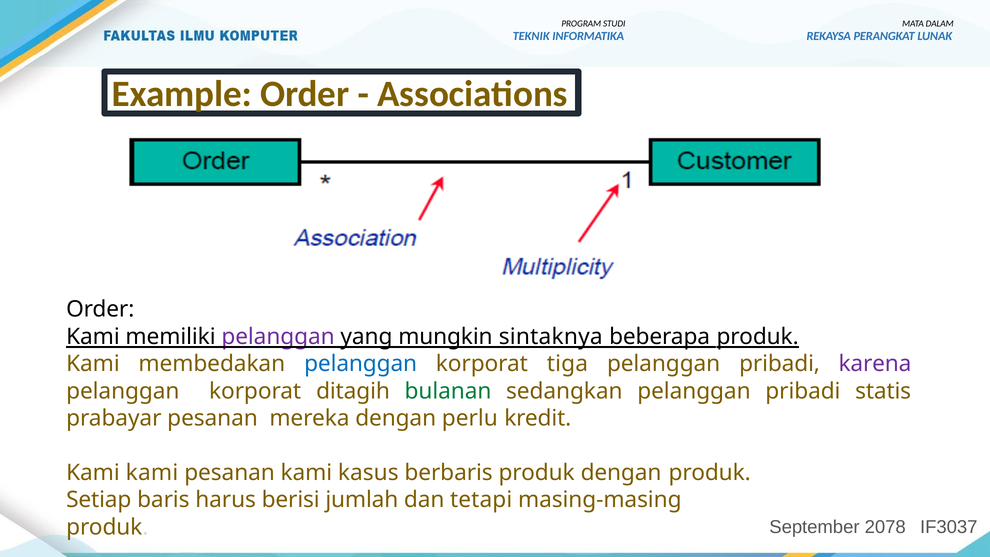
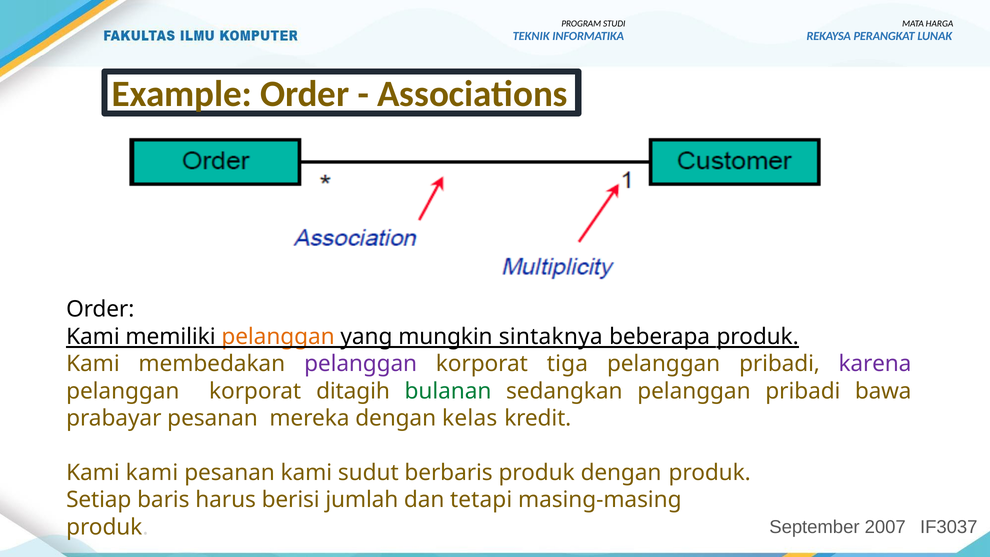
DALAM: DALAM -> HARGA
pelanggan at (278, 336) colour: purple -> orange
pelanggan at (361, 364) colour: blue -> purple
statis: statis -> bawa
perlu: perlu -> kelas
kasus: kasus -> sudut
2078: 2078 -> 2007
